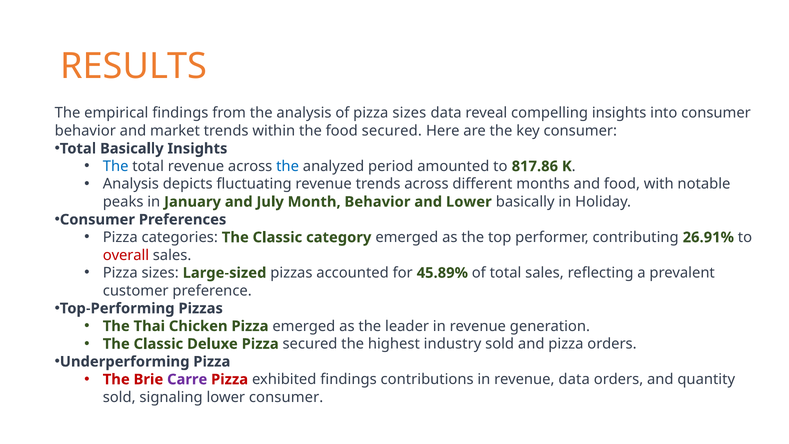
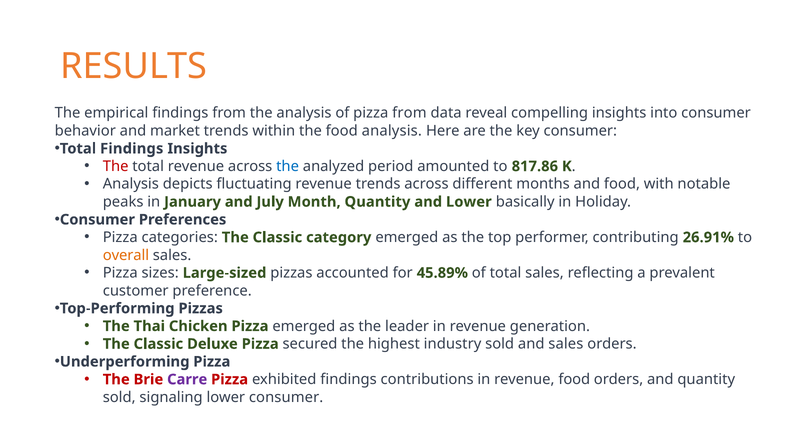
of pizza sizes: sizes -> from
food secured: secured -> analysis
Total Basically: Basically -> Findings
The at (116, 166) colour: blue -> red
Month Behavior: Behavior -> Quantity
overall colour: red -> orange
and pizza: pizza -> sales
revenue data: data -> food
